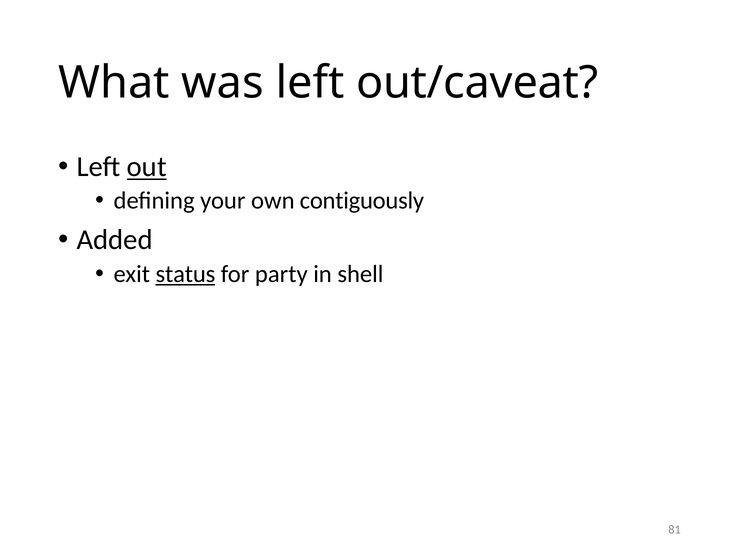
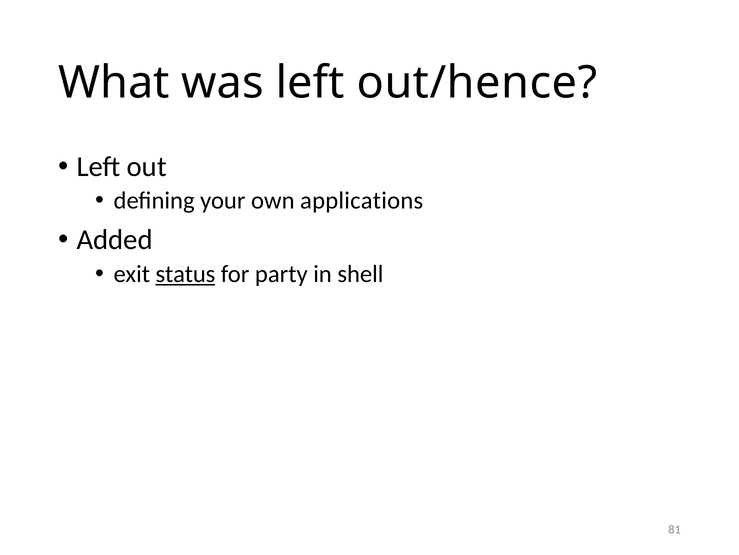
out/caveat: out/caveat -> out/hence
out underline: present -> none
contiguously: contiguously -> applications
